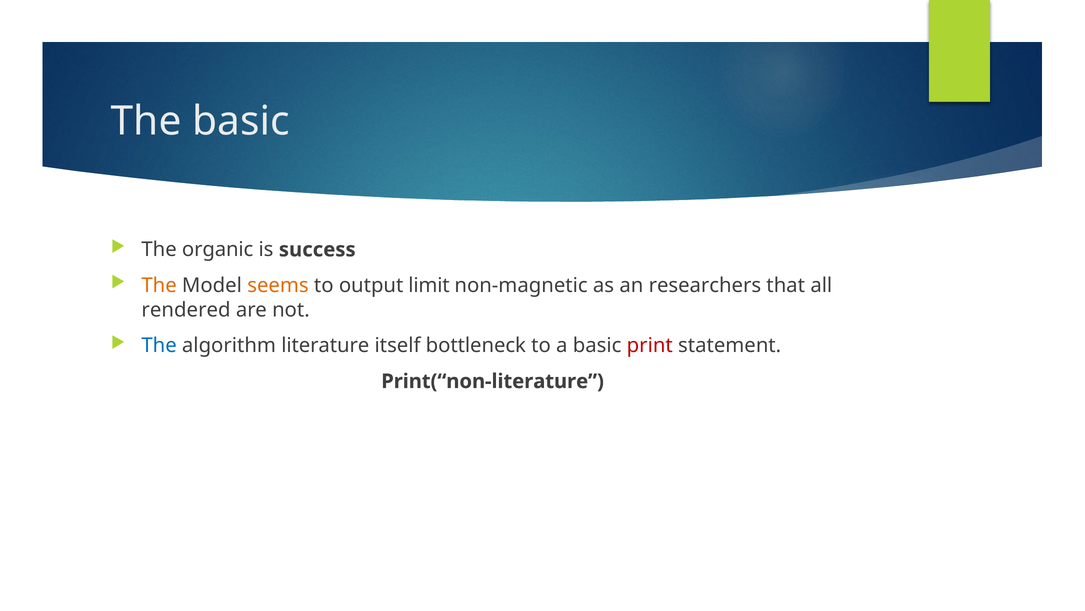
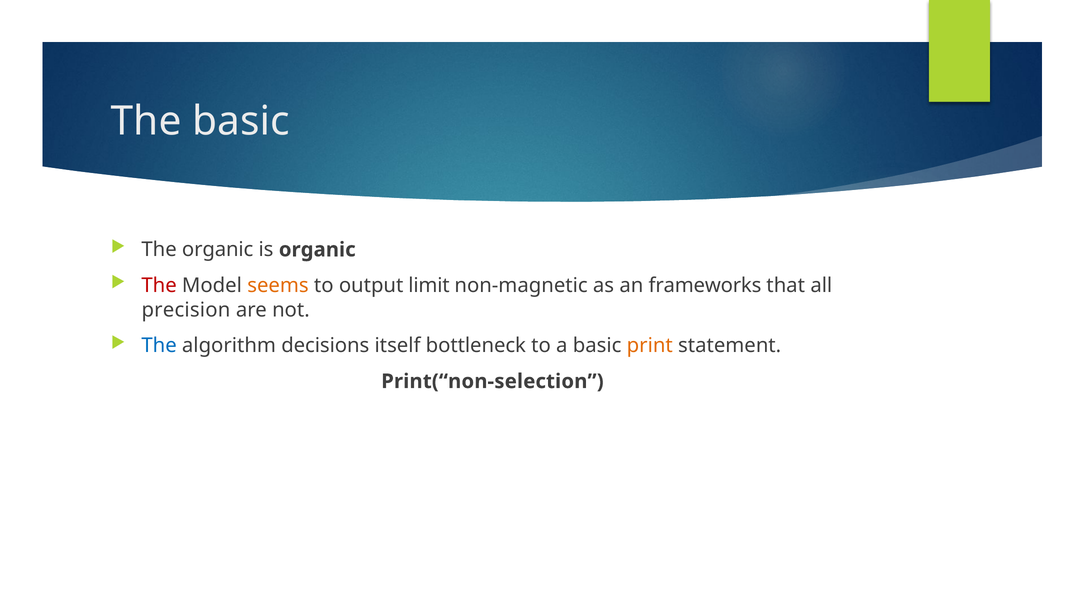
is success: success -> organic
The at (159, 285) colour: orange -> red
researchers: researchers -> frameworks
rendered: rendered -> precision
literature: literature -> decisions
print colour: red -> orange
Print(“non-literature: Print(“non-literature -> Print(“non-selection
